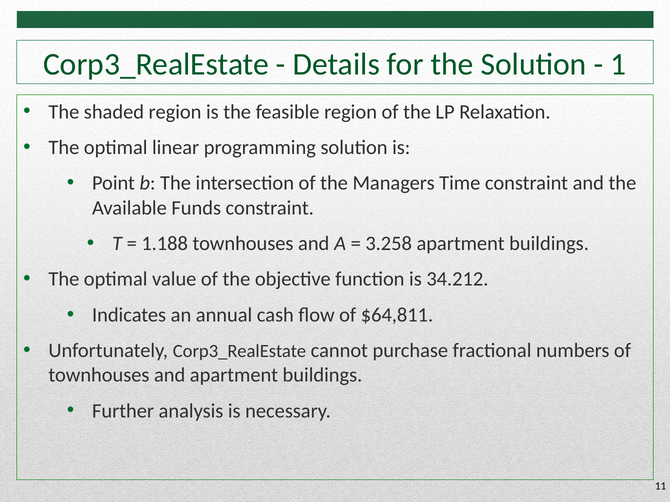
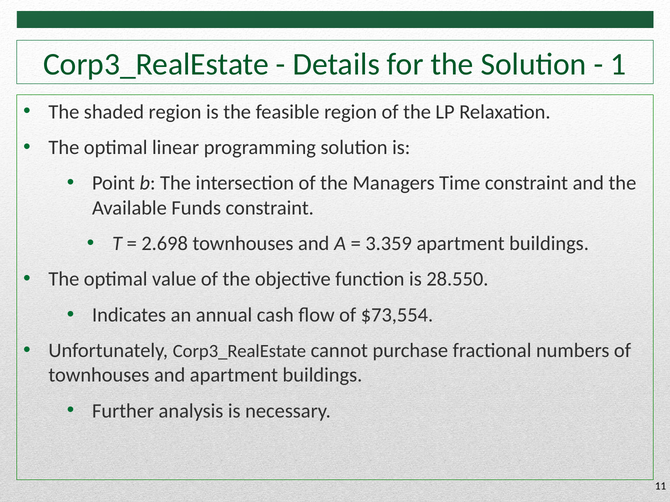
1.188: 1.188 -> 2.698
3.258: 3.258 -> 3.359
34.212: 34.212 -> 28.550
$64,811: $64,811 -> $73,554
